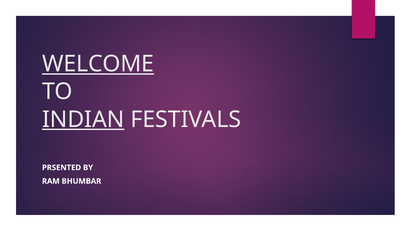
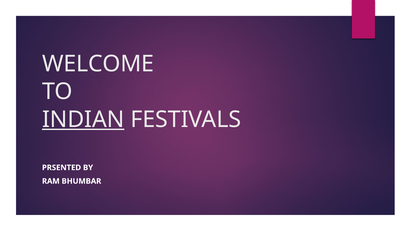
WELCOME underline: present -> none
